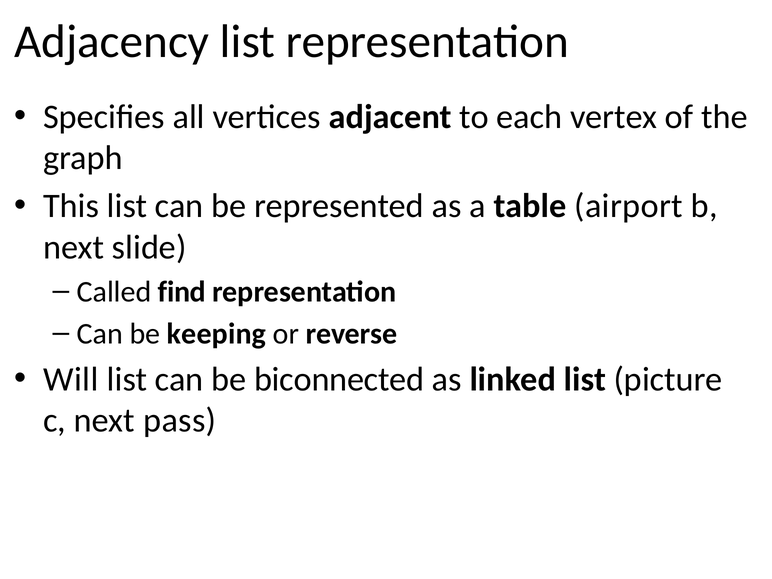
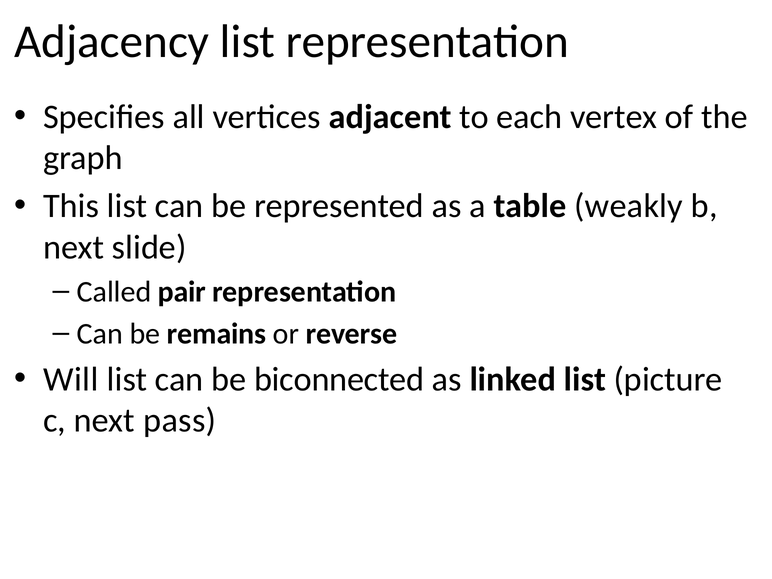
airport: airport -> weakly
find: find -> pair
keeping: keeping -> remains
